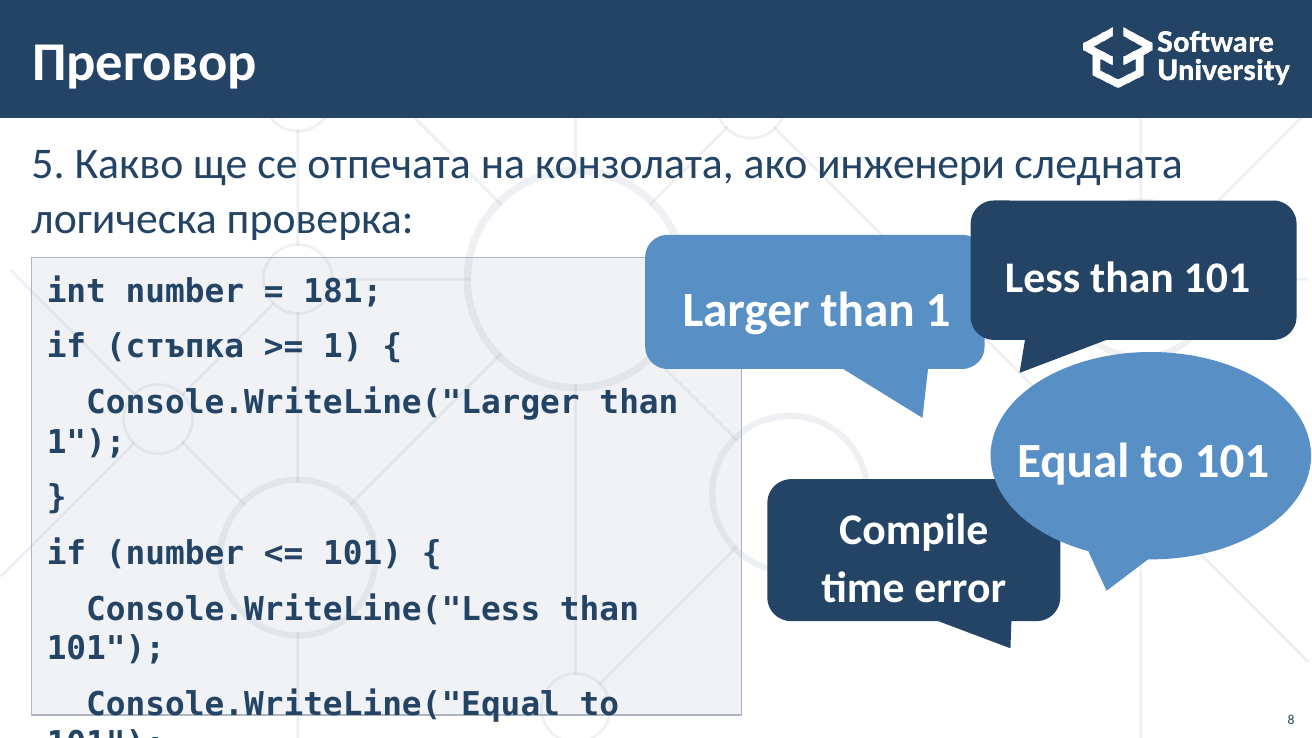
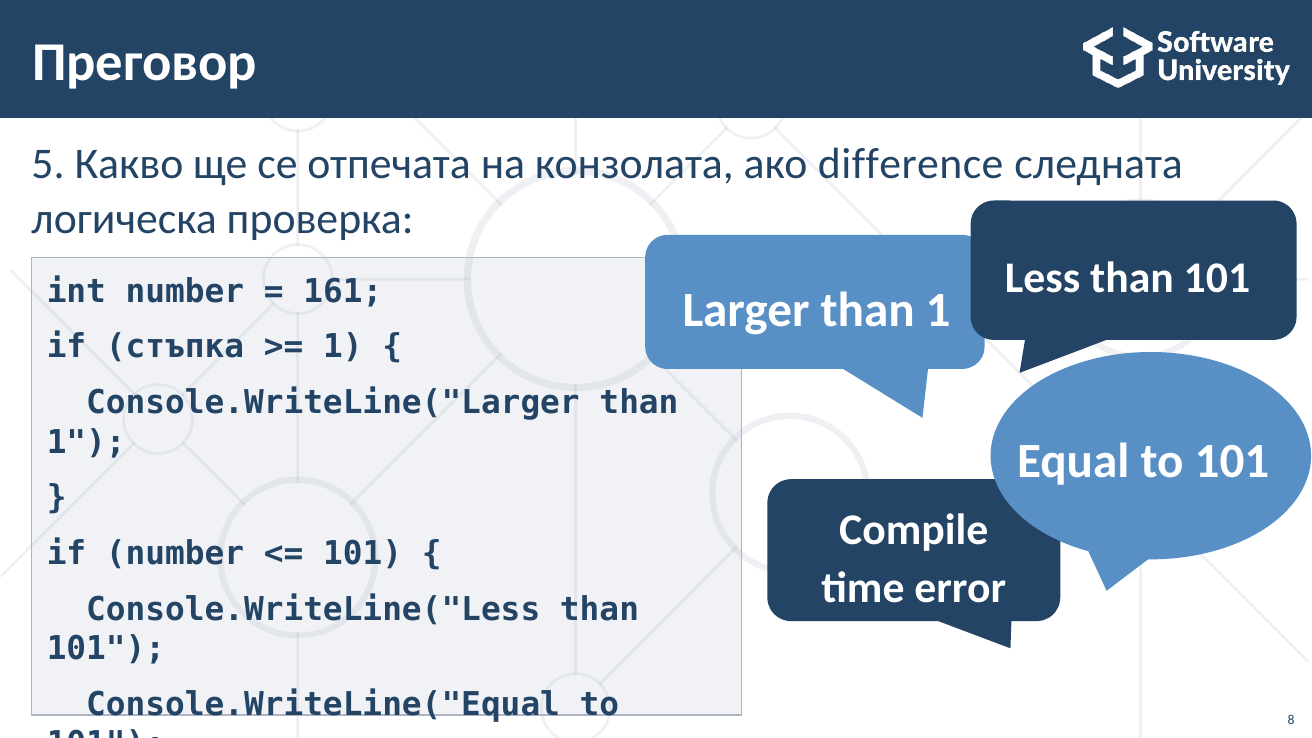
инженери: инженери -> difference
181: 181 -> 161
